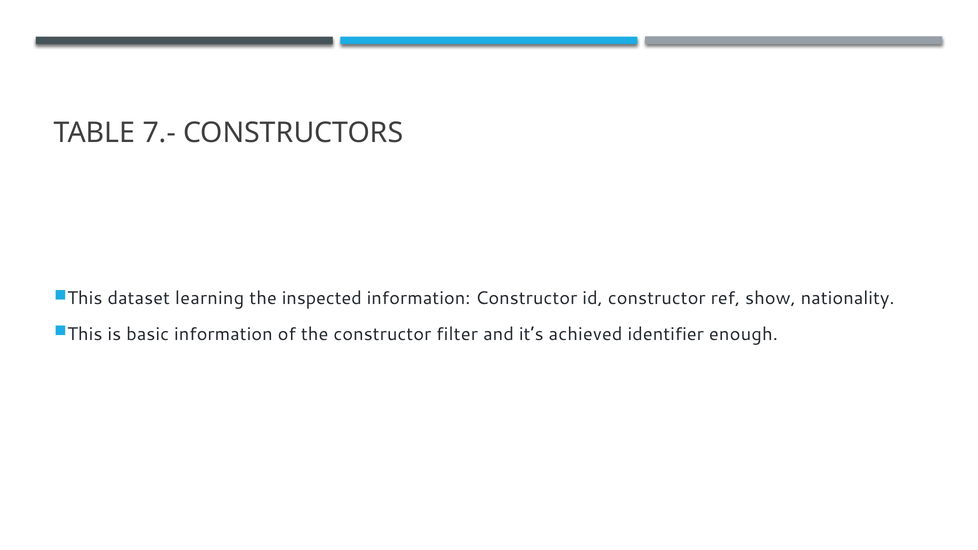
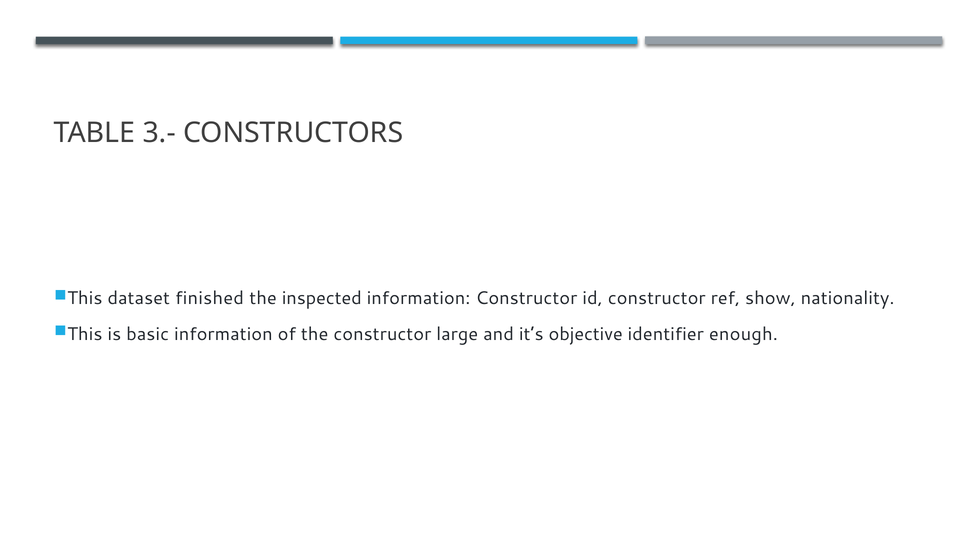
7.-: 7.- -> 3.-
learning: learning -> finished
filter: filter -> large
achieved: achieved -> objective
